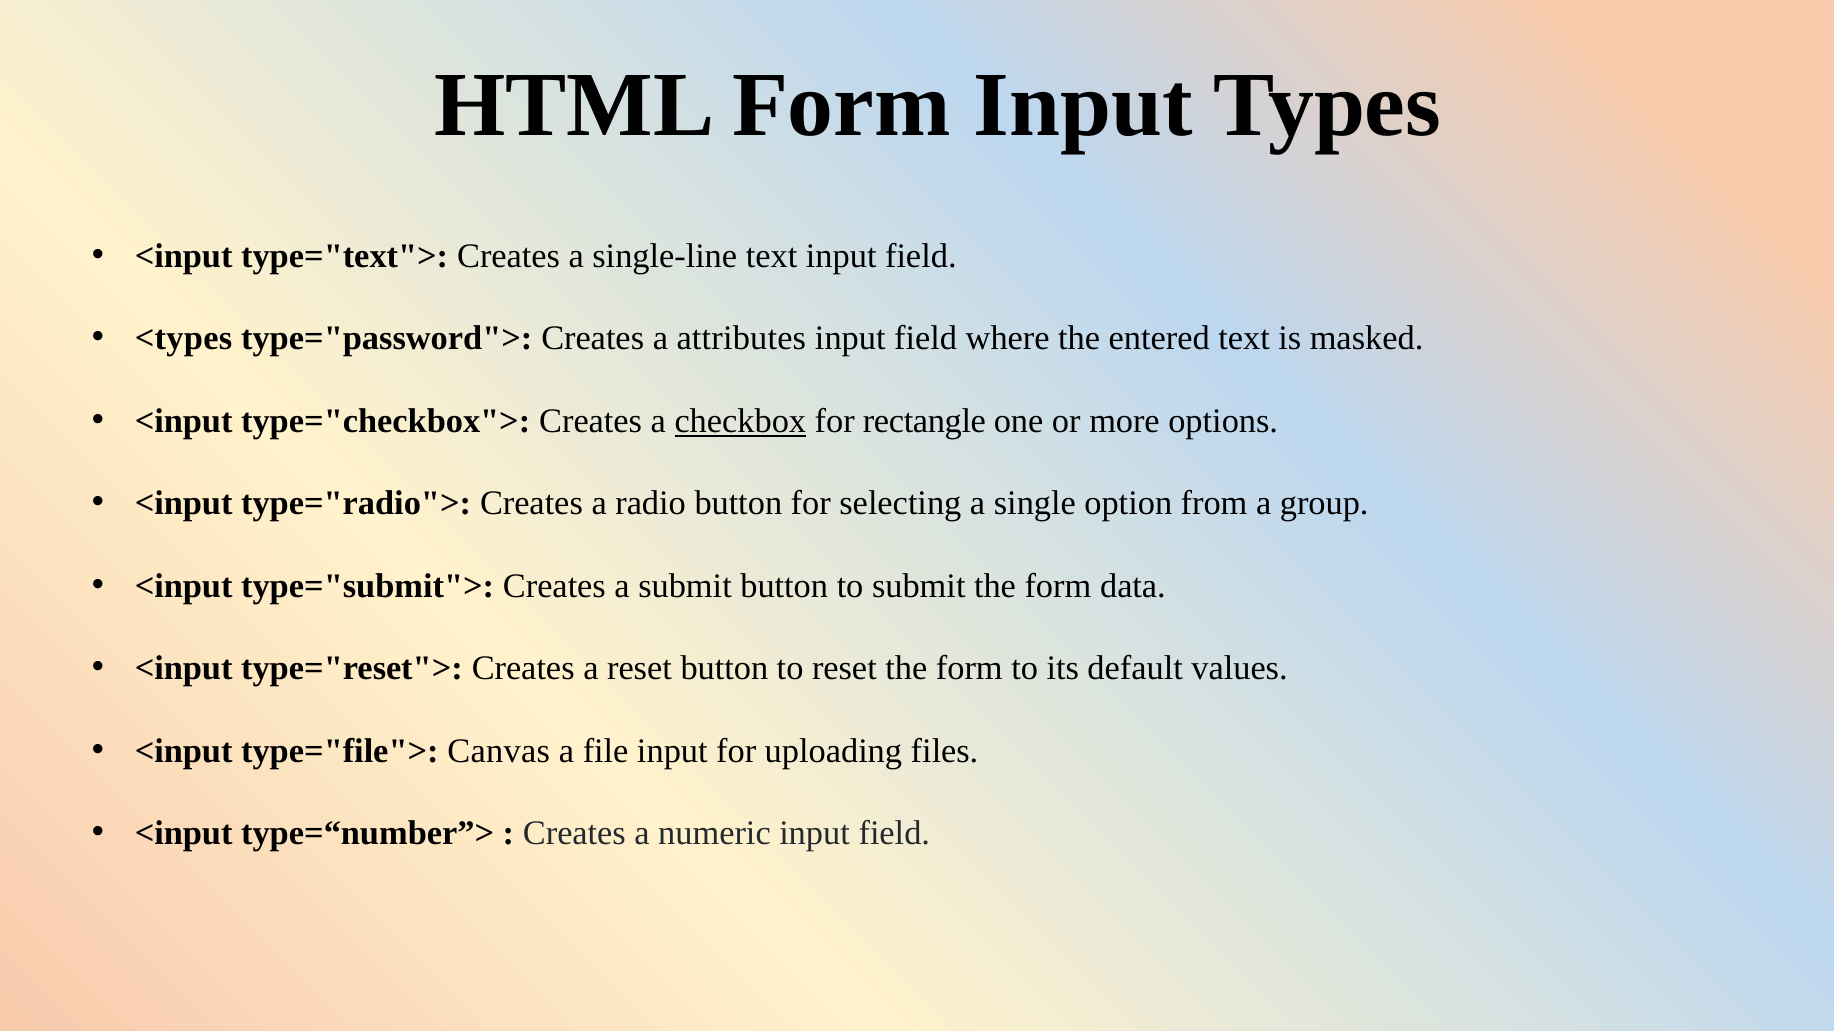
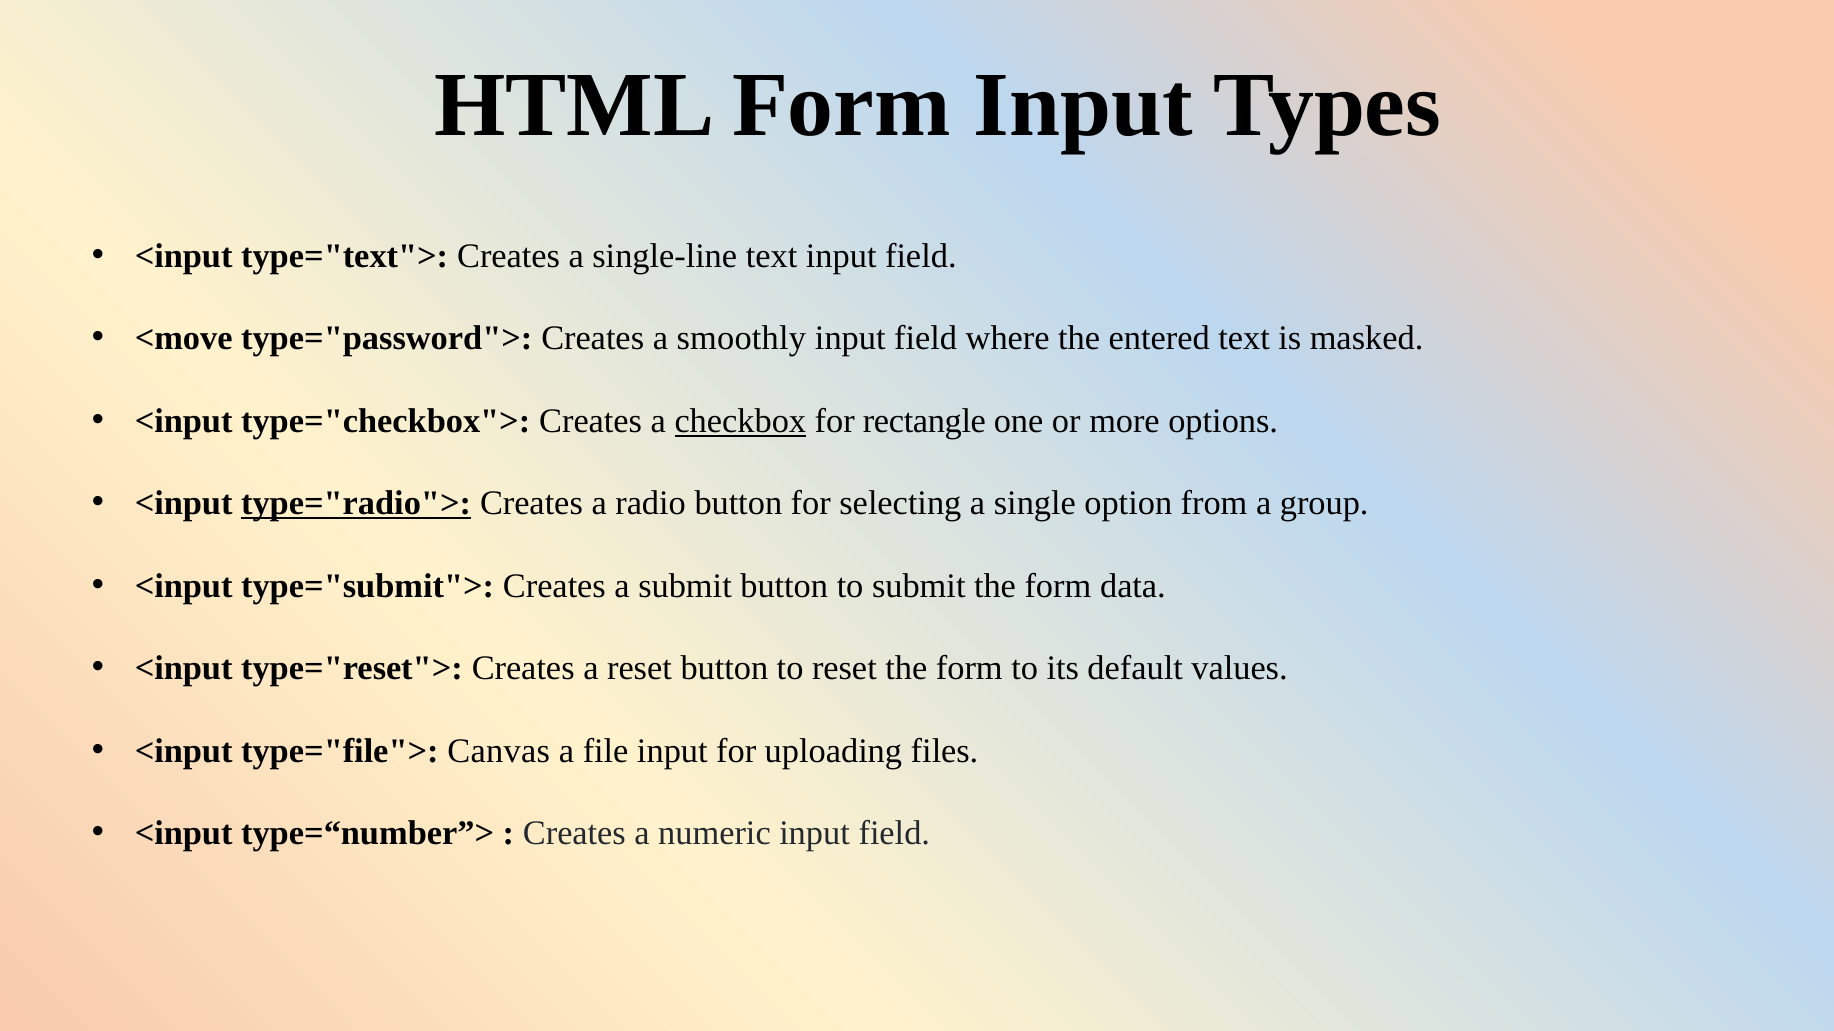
<types: <types -> <move
attributes: attributes -> smoothly
type="radio"> underline: none -> present
